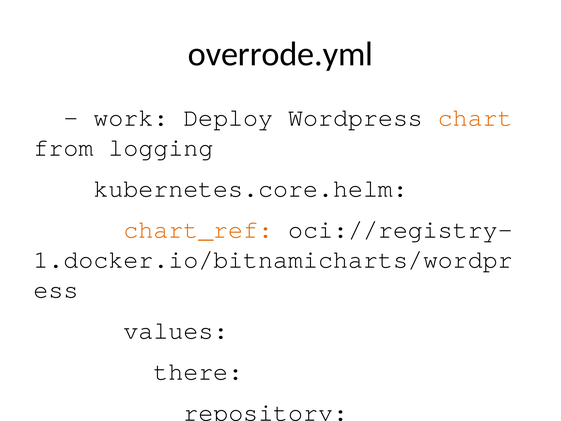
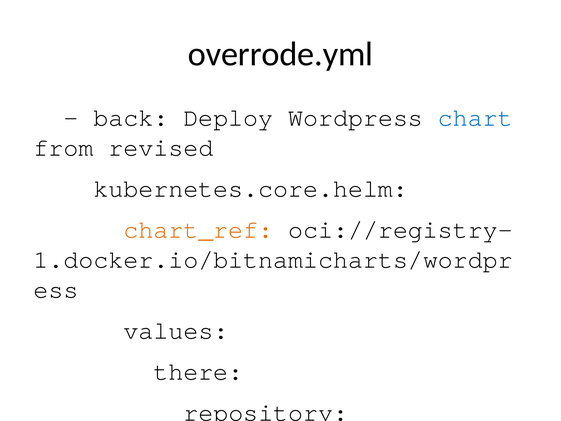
work: work -> back
chart colour: orange -> blue
logging: logging -> revised
